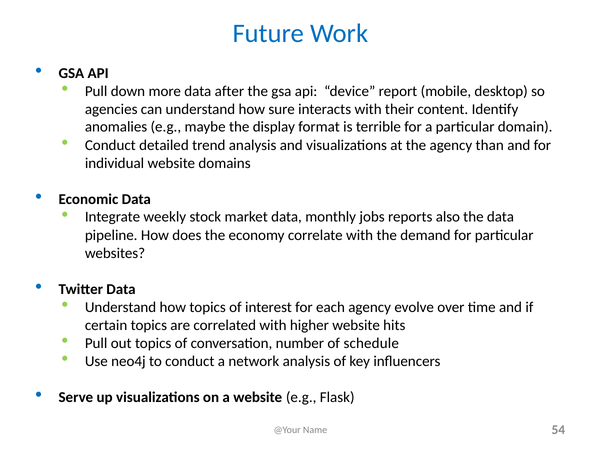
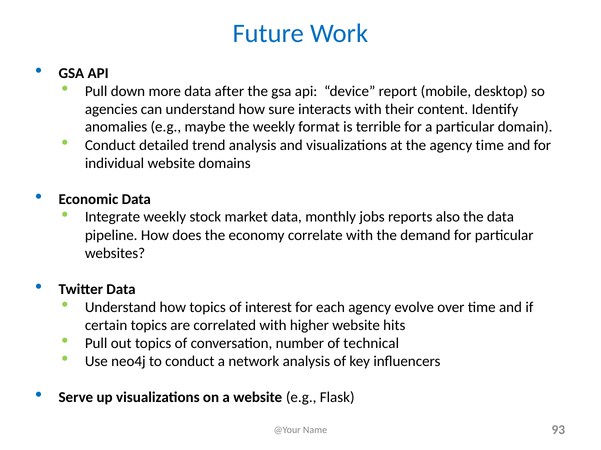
the display: display -> weekly
agency than: than -> time
schedule: schedule -> technical
54: 54 -> 93
